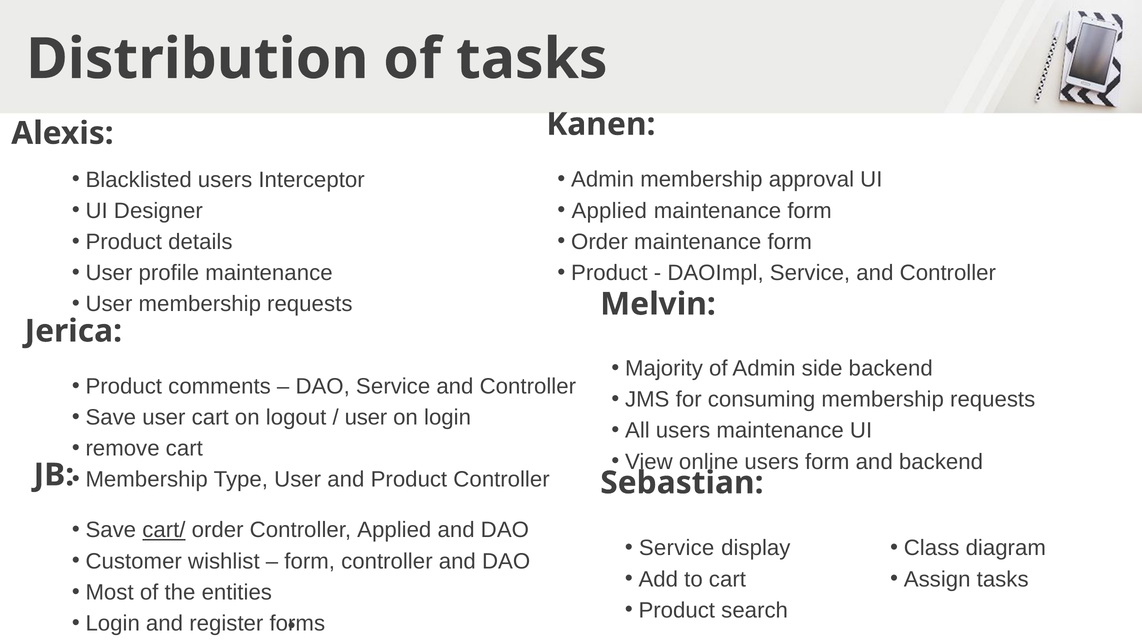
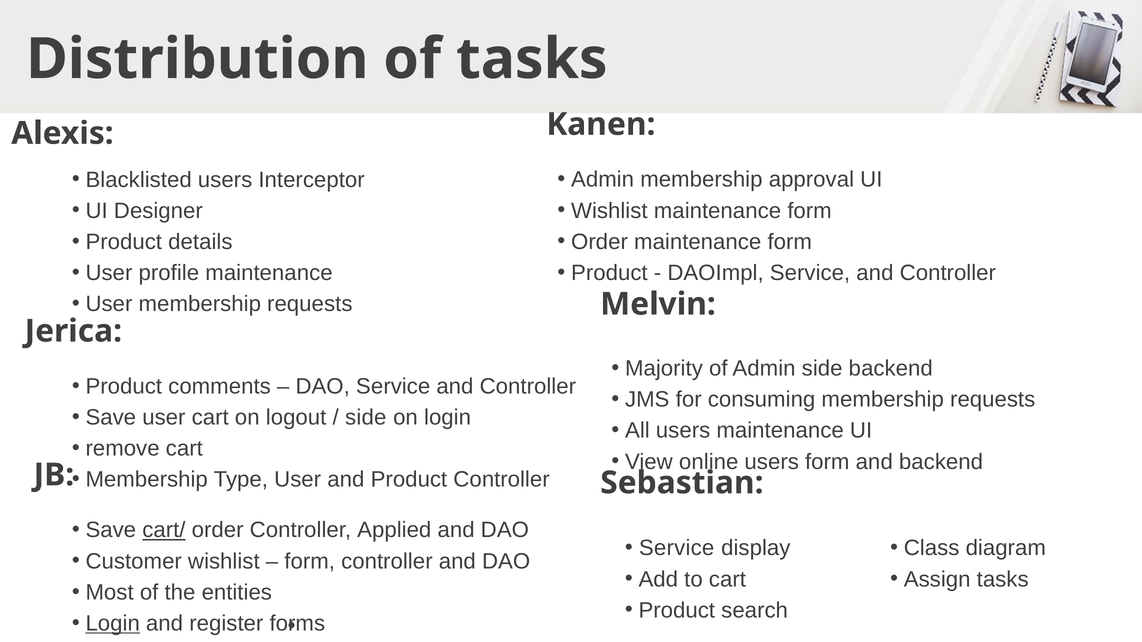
Applied at (609, 211): Applied -> Wishlist
user at (366, 418): user -> side
Login at (113, 624) underline: none -> present
